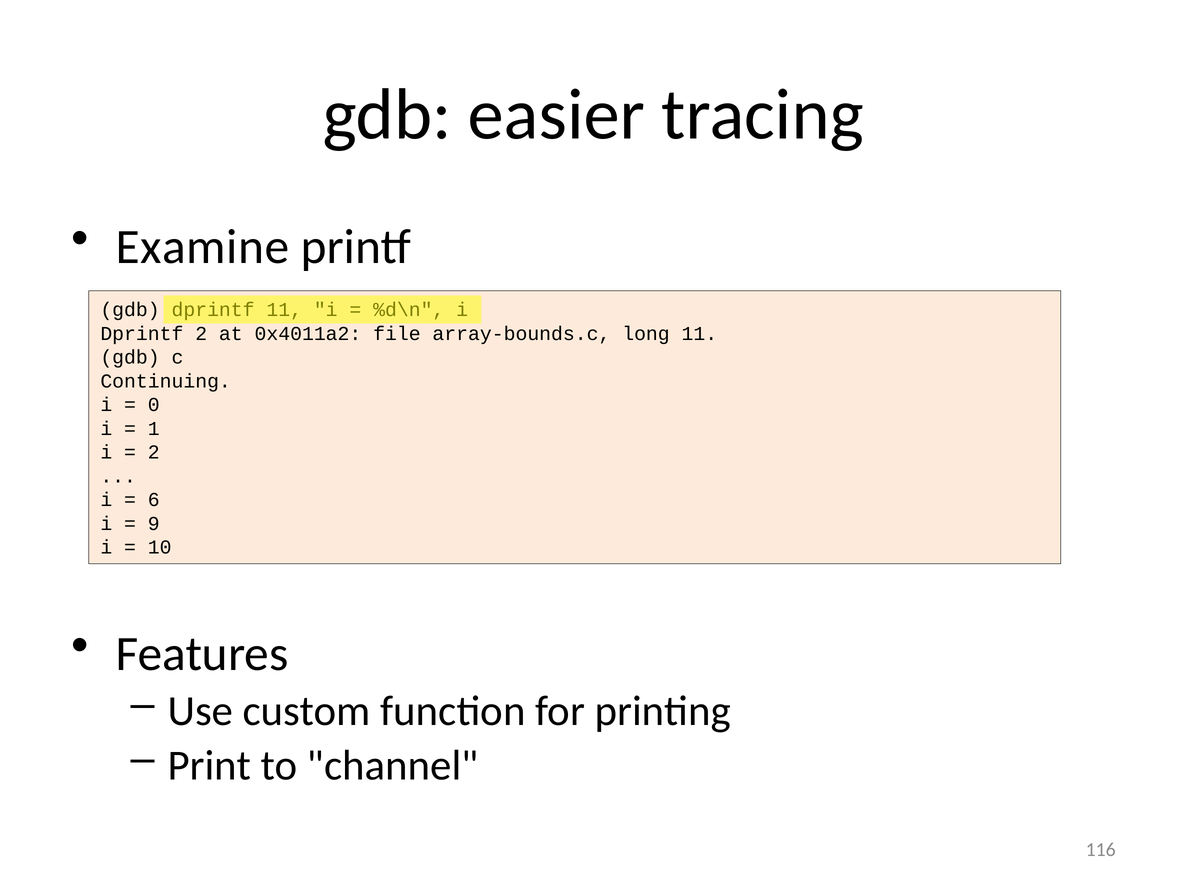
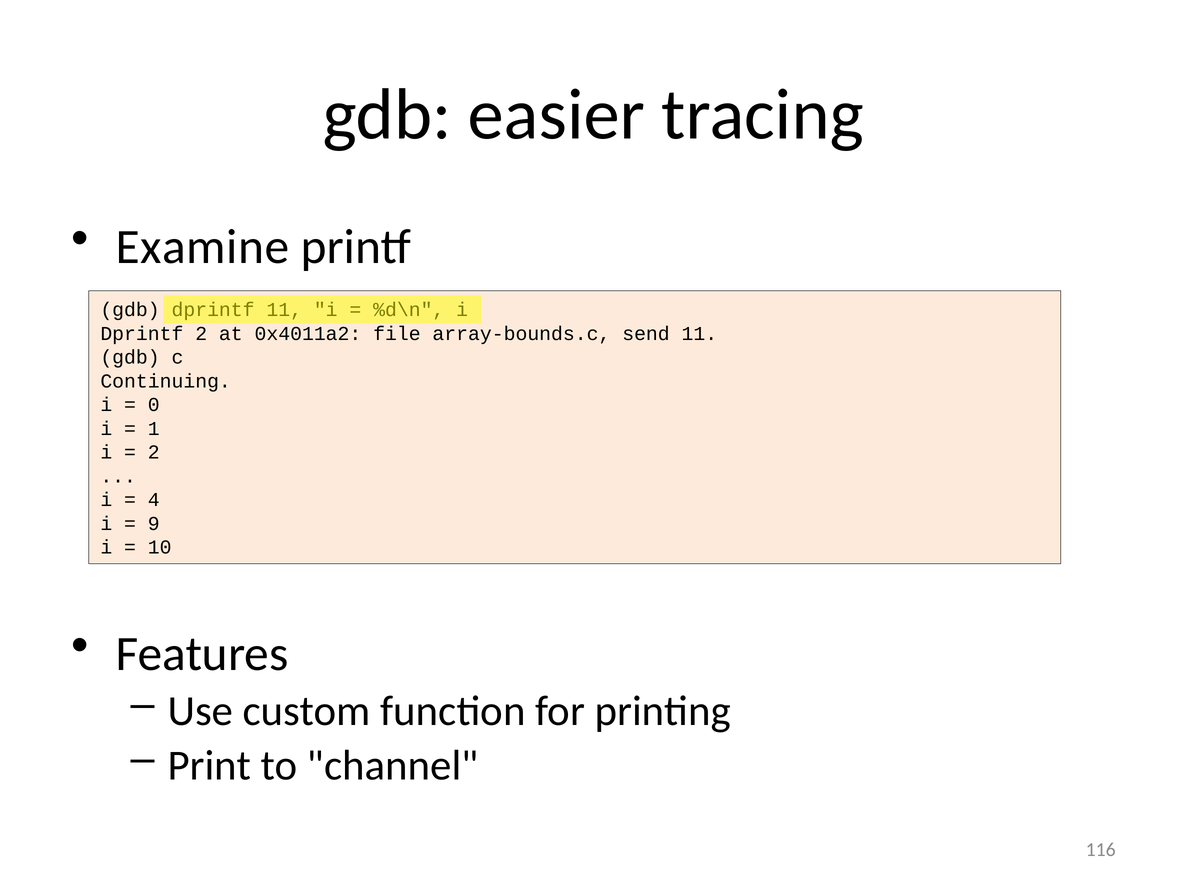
long: long -> send
6: 6 -> 4
